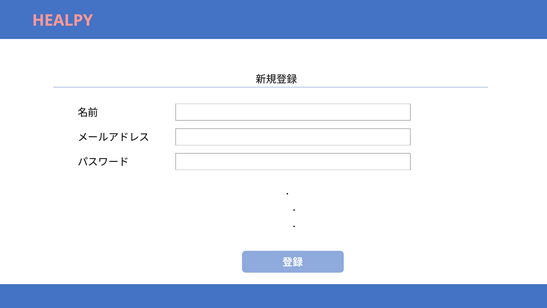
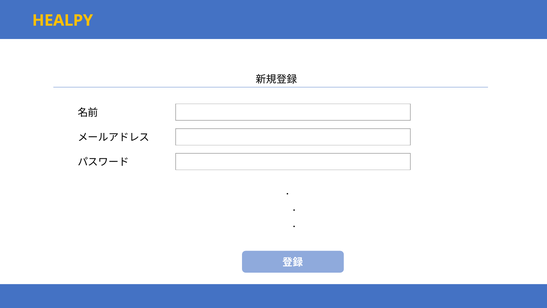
HEALPY colour: pink -> yellow
